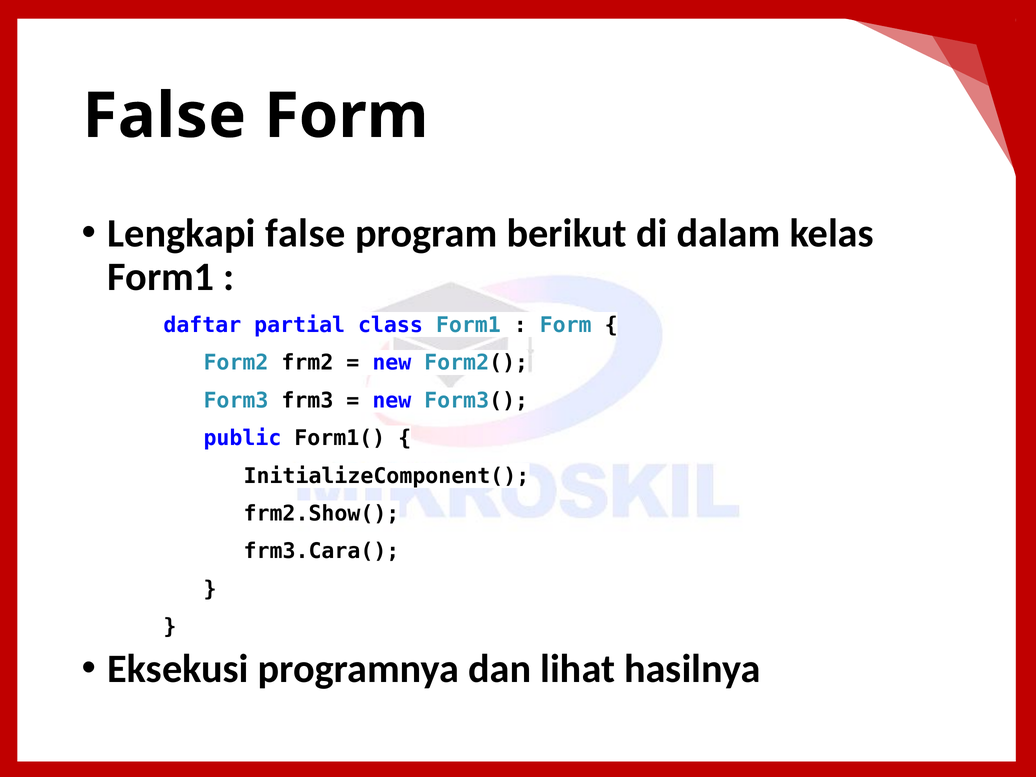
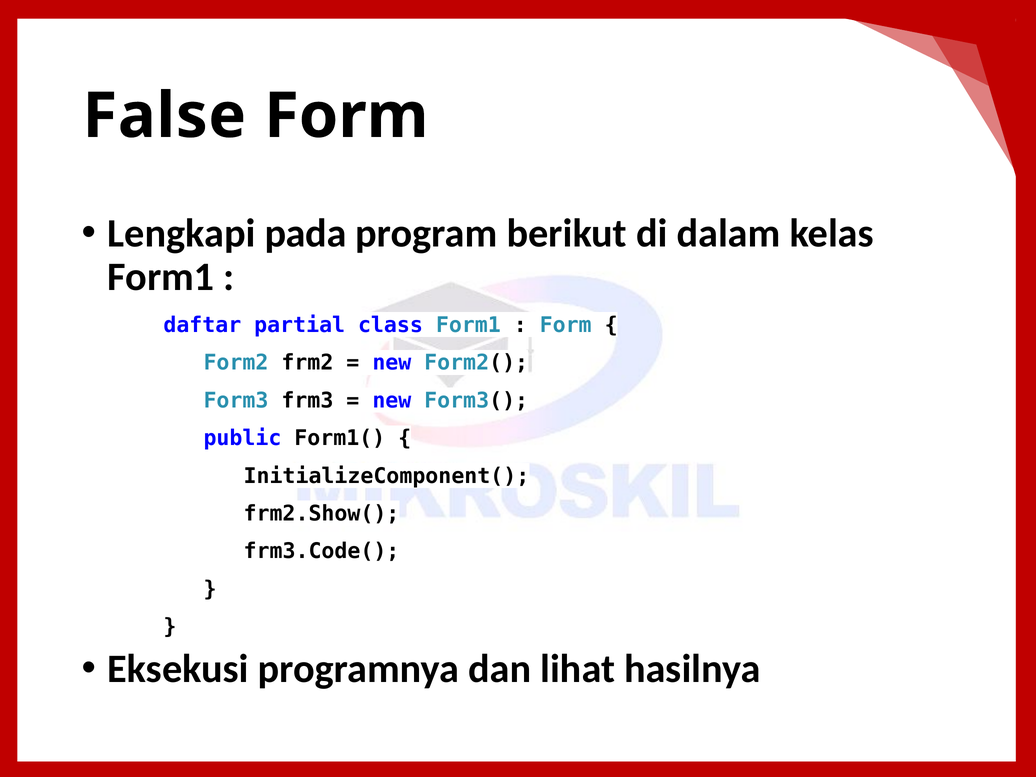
Lengkapi false: false -> pada
frm3.Cara(: frm3.Cara( -> frm3.Code(
